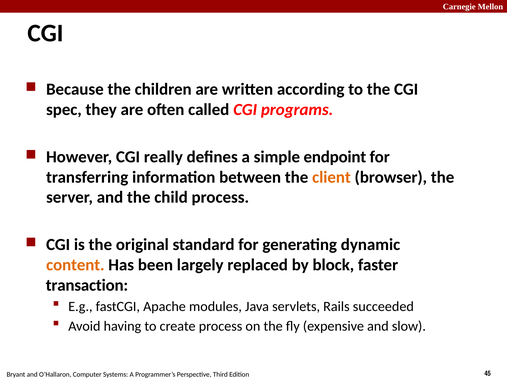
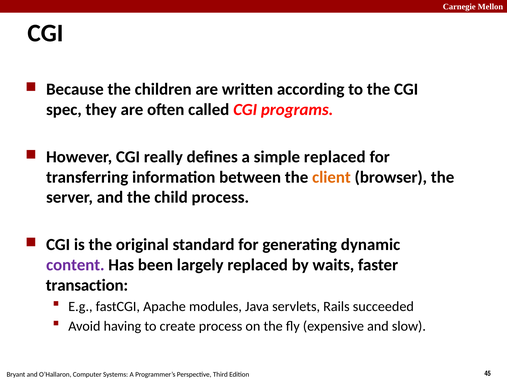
simple endpoint: endpoint -> replaced
content colour: orange -> purple
block: block -> waits
